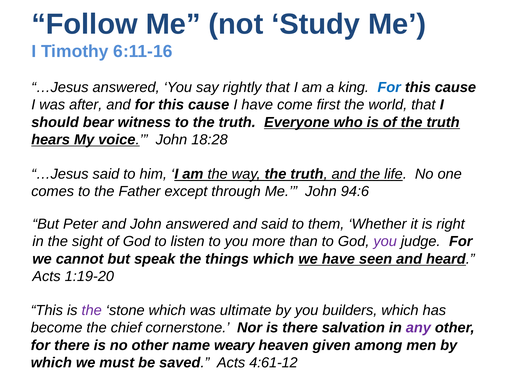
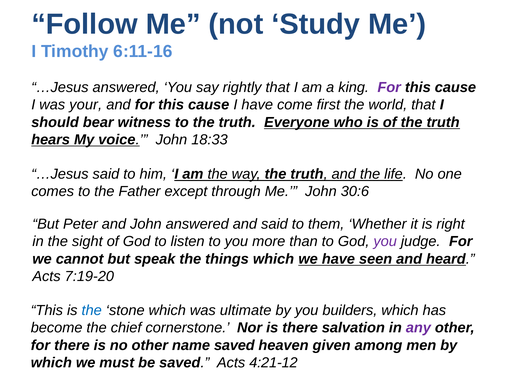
For at (389, 87) colour: blue -> purple
after: after -> your
18:28: 18:28 -> 18:33
94:6: 94:6 -> 30:6
1:19-20: 1:19-20 -> 7:19-20
the at (92, 311) colour: purple -> blue
name weary: weary -> saved
4:61-12: 4:61-12 -> 4:21-12
